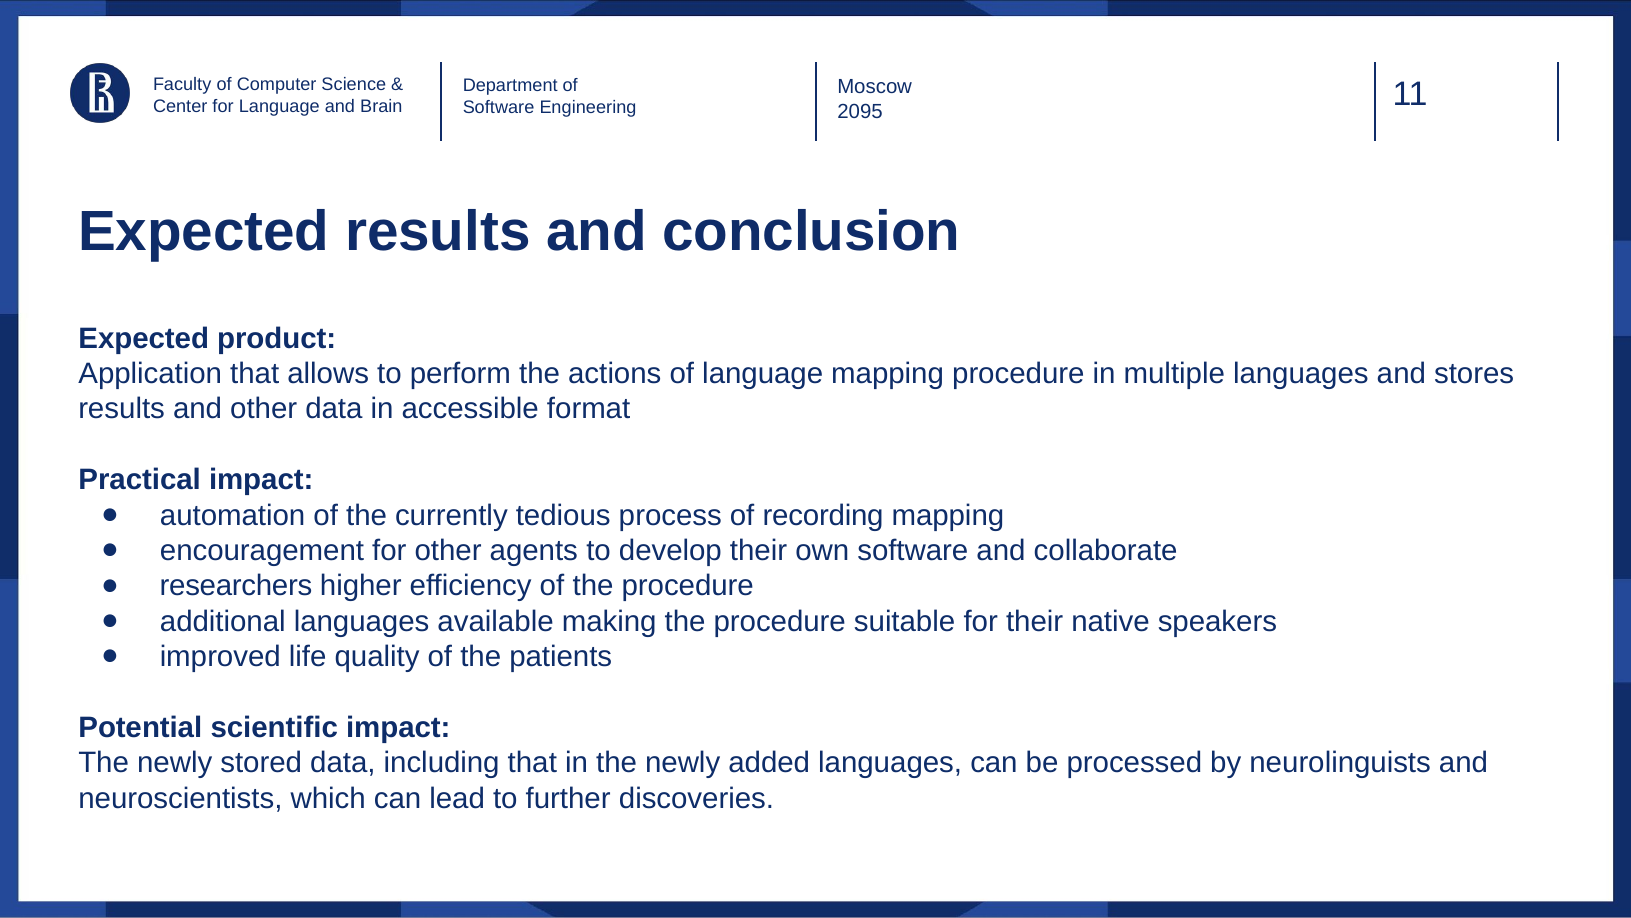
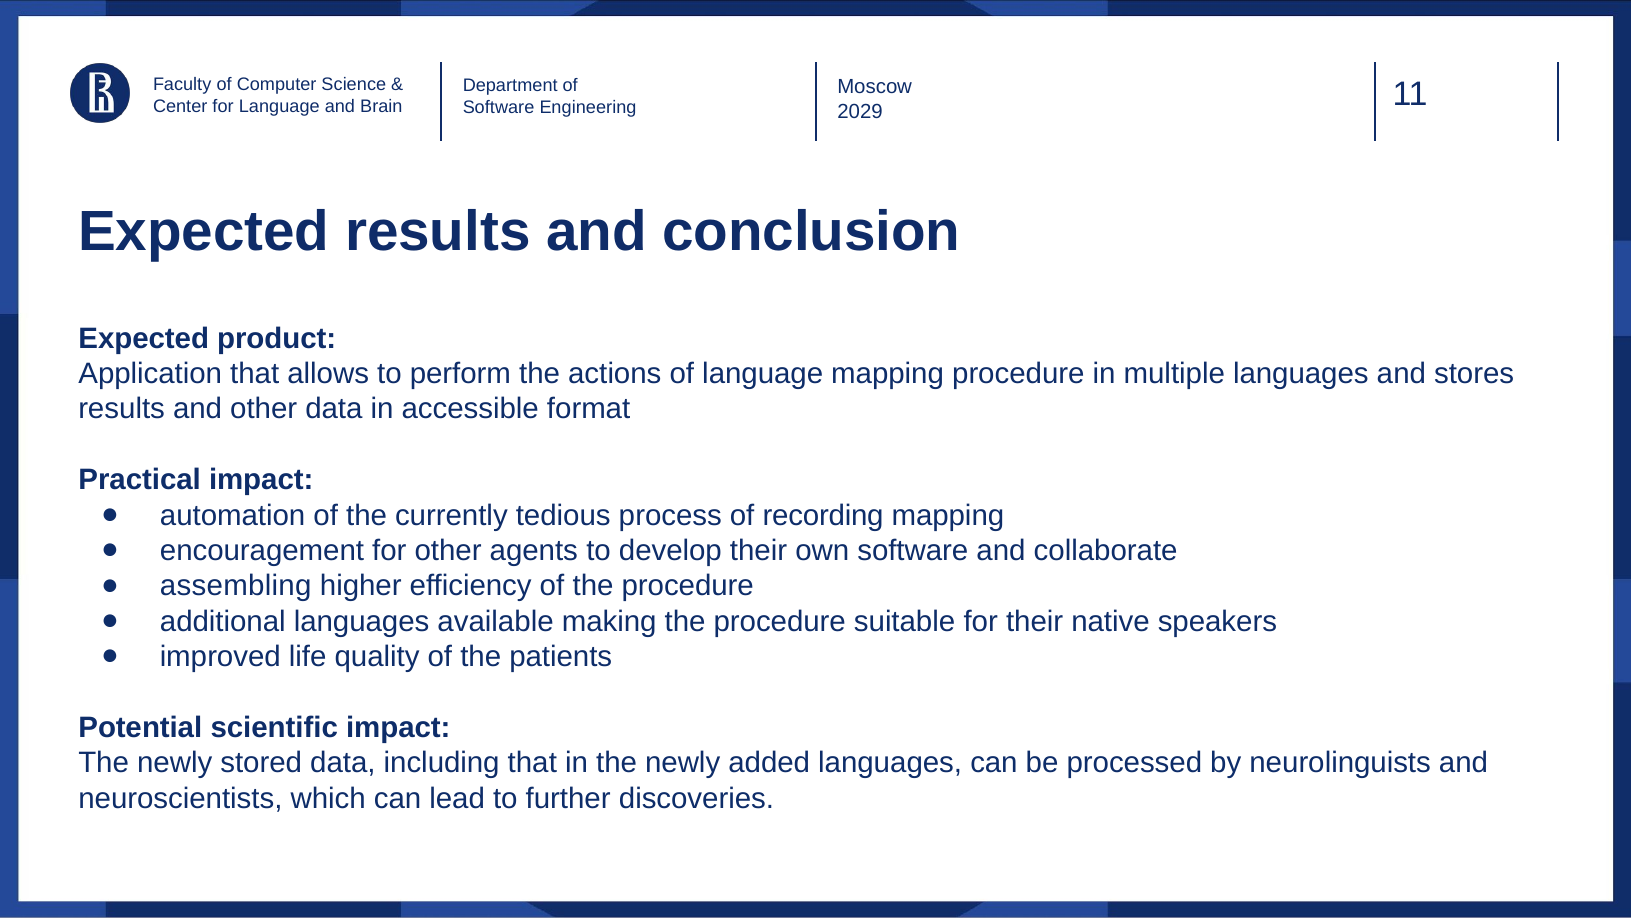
2095: 2095 -> 2029
researchers: researchers -> assembling
